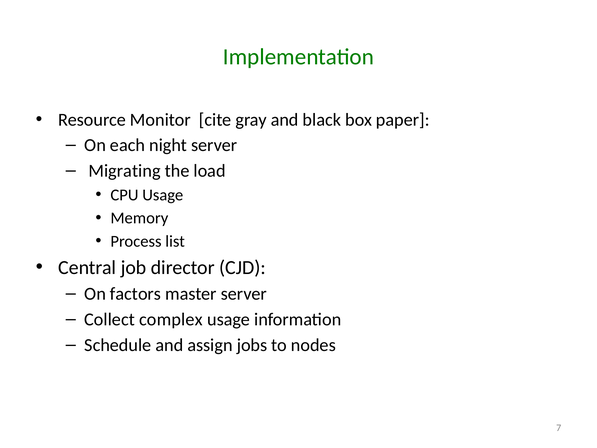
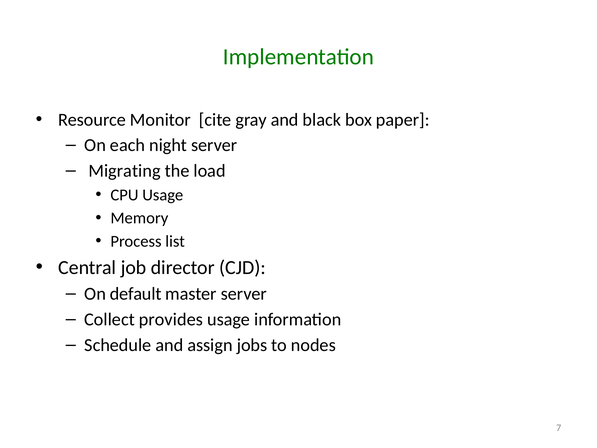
factors: factors -> default
complex: complex -> provides
